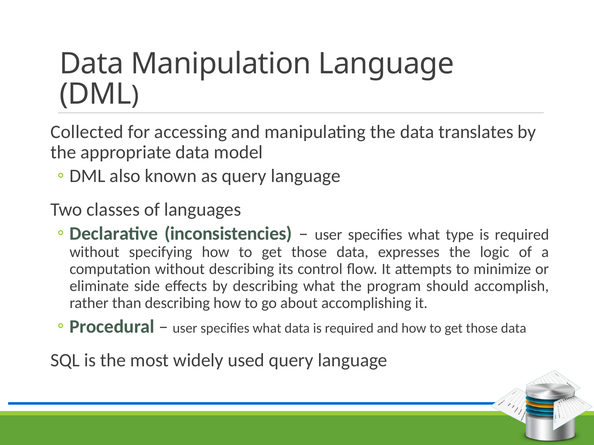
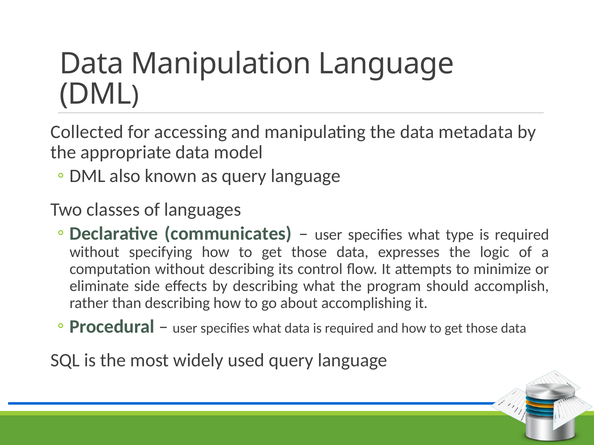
translates: translates -> metadata
inconsistencies: inconsistencies -> communicates
